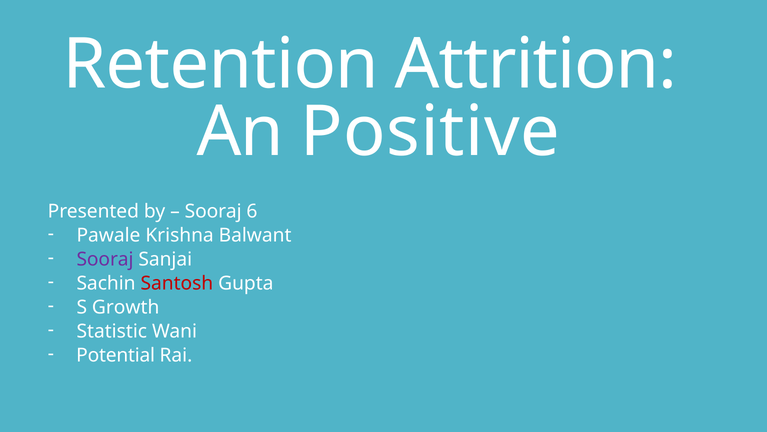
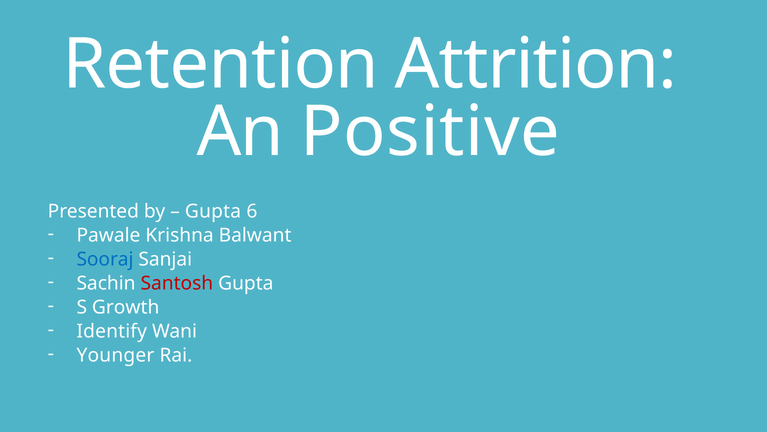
Sooraj at (213, 211): Sooraj -> Gupta
Sooraj at (105, 259) colour: purple -> blue
Statistic: Statistic -> Identify
Potential: Potential -> Younger
